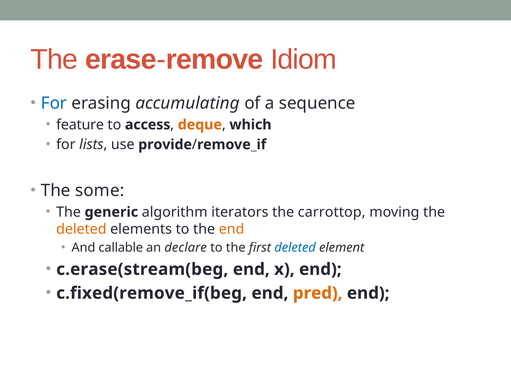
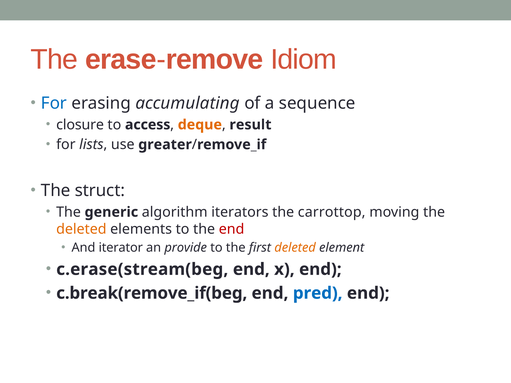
feature: feature -> closure
which: which -> result
provide: provide -> greater
some: some -> struct
end at (232, 229) colour: orange -> red
callable: callable -> iterator
declare: declare -> provide
deleted at (295, 248) colour: blue -> orange
c.fixed(remove_if(beg: c.fixed(remove_if(beg -> c.break(remove_if(beg
pred colour: orange -> blue
